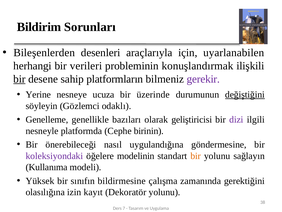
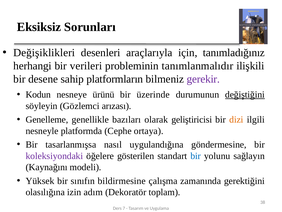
Bildirim: Bildirim -> Eksiksiz
Bileşenlerden: Bileşenlerden -> Değişiklikleri
uyarlanabilen: uyarlanabilen -> tanımladığınız
konuşlandırmak: konuşlandırmak -> tanımlanmalıdır
bir at (19, 79) underline: present -> none
Yerine: Yerine -> Kodun
ucuza: ucuza -> ürünü
odaklı: odaklı -> arızası
dizi colour: purple -> orange
birinin: birinin -> ortaya
önerebileceği: önerebileceği -> tasarlanmışsa
modelinin: modelinin -> gösterilen
bir at (196, 156) colour: orange -> blue
Kullanıma: Kullanıma -> Kaynağını
kayıt: kayıt -> adım
Dekoratör yolunu: yolunu -> toplam
